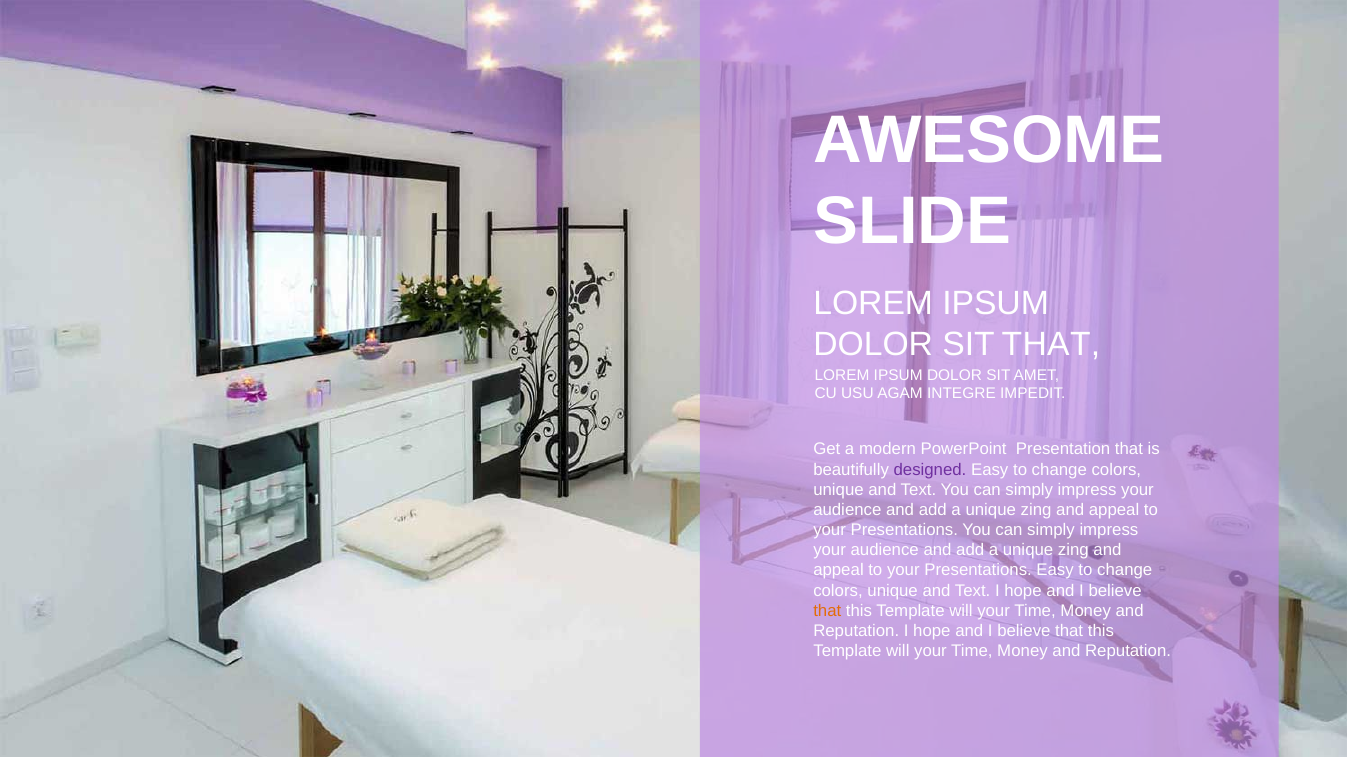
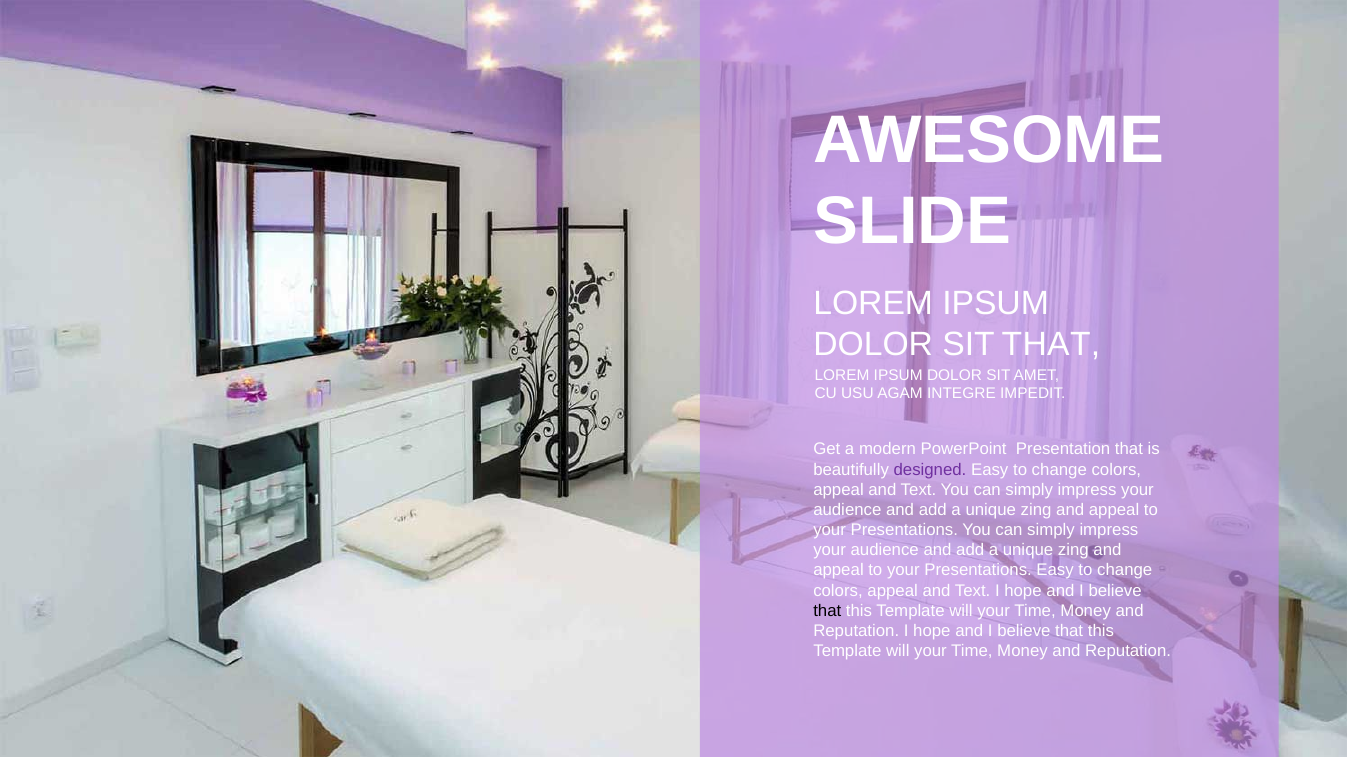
unique at (839, 490): unique -> appeal
unique at (893, 591): unique -> appeal
that at (827, 611) colour: orange -> black
